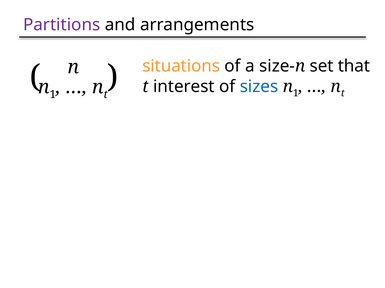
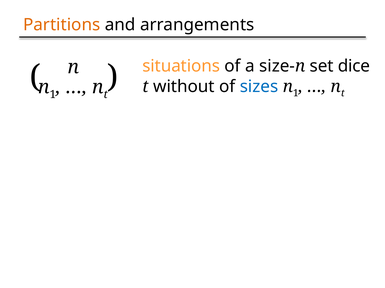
Partitions colour: purple -> orange
that: that -> dice
interest: interest -> without
